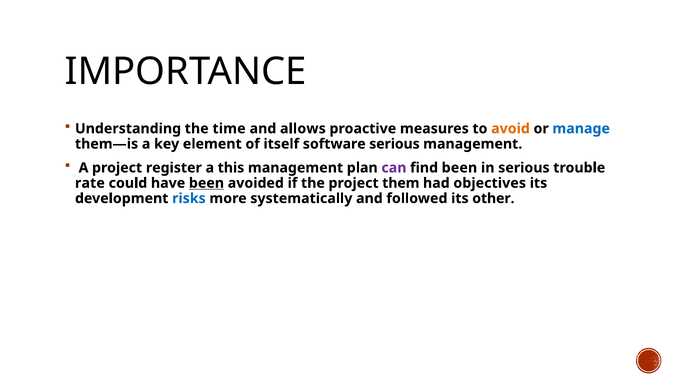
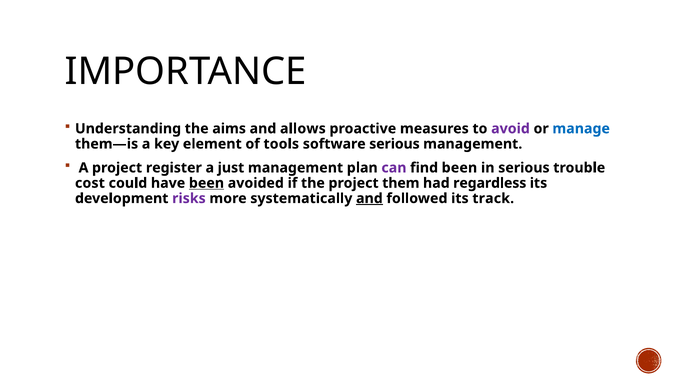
time: time -> aims
avoid colour: orange -> purple
itself: itself -> tools
this: this -> just
rate: rate -> cost
objectives: objectives -> regardless
risks colour: blue -> purple
and at (369, 198) underline: none -> present
other: other -> track
